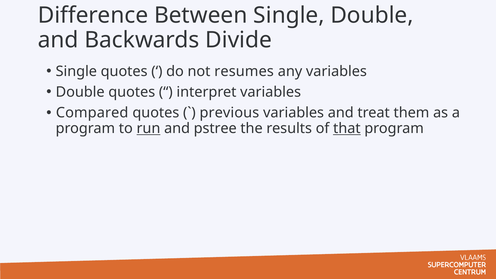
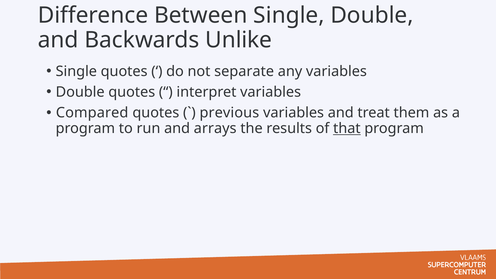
Divide: Divide -> Unlike
resumes: resumes -> separate
run underline: present -> none
pstree: pstree -> arrays
